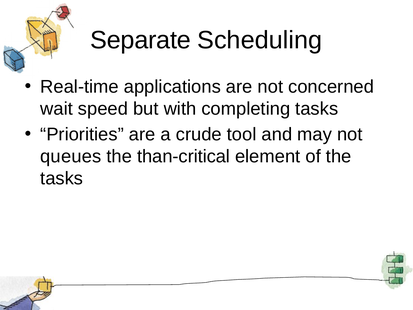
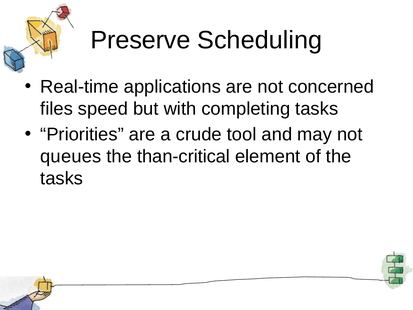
Separate: Separate -> Preserve
wait: wait -> files
